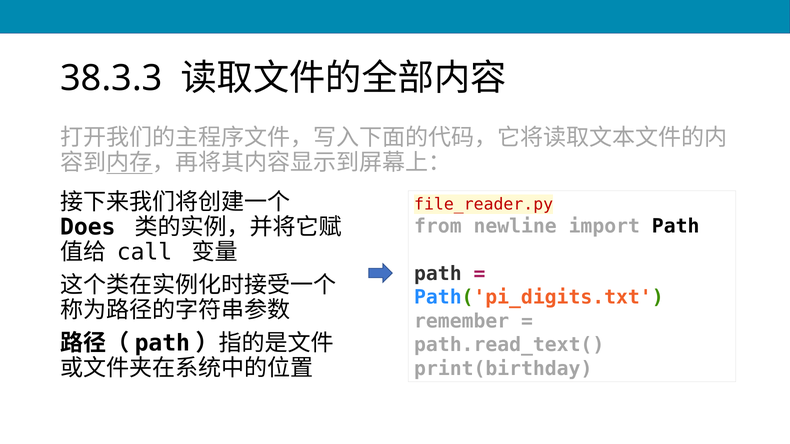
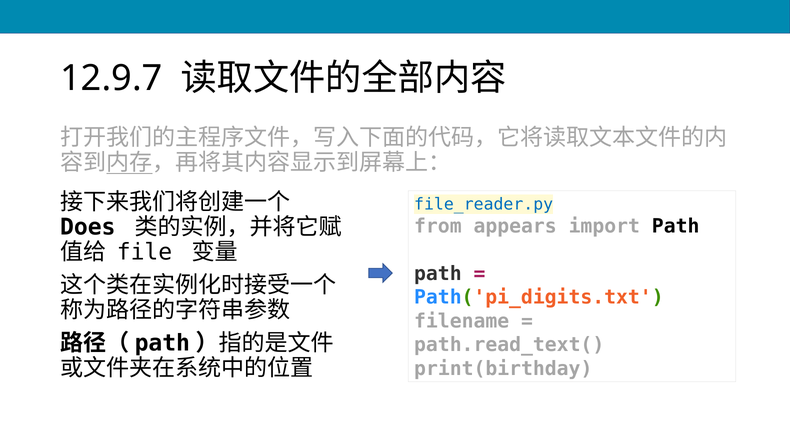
38.3.3: 38.3.3 -> 12.9.7
file_reader.py colour: red -> blue
newline: newline -> appears
call: call -> file
remember: remember -> filename
